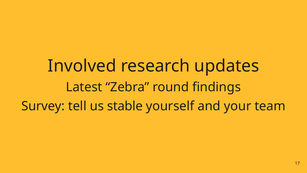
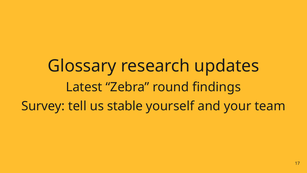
Involved: Involved -> Glossary
